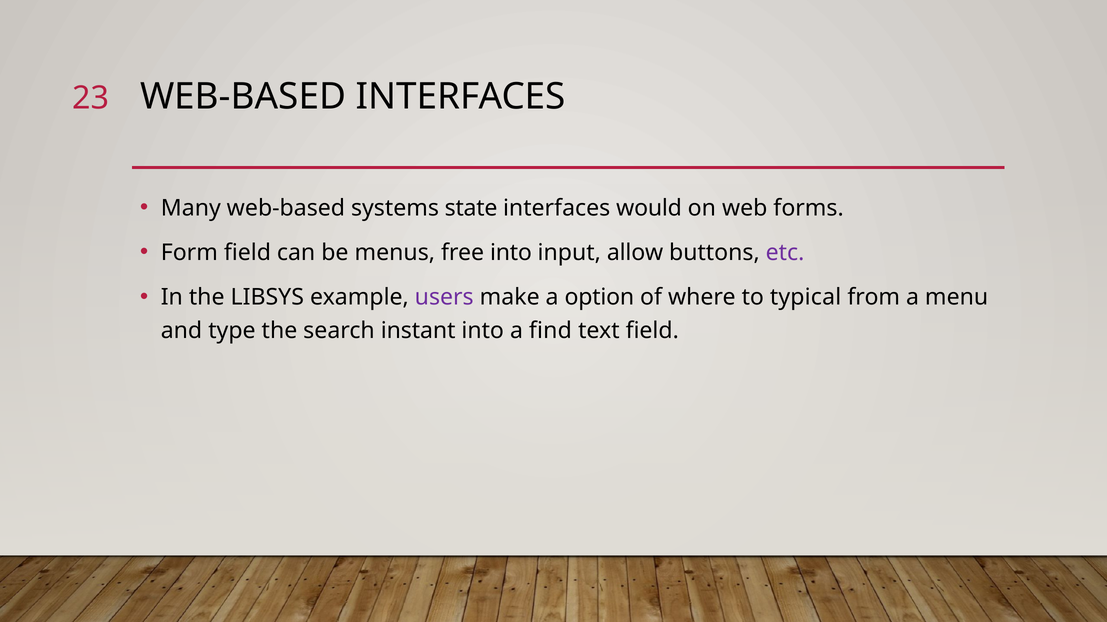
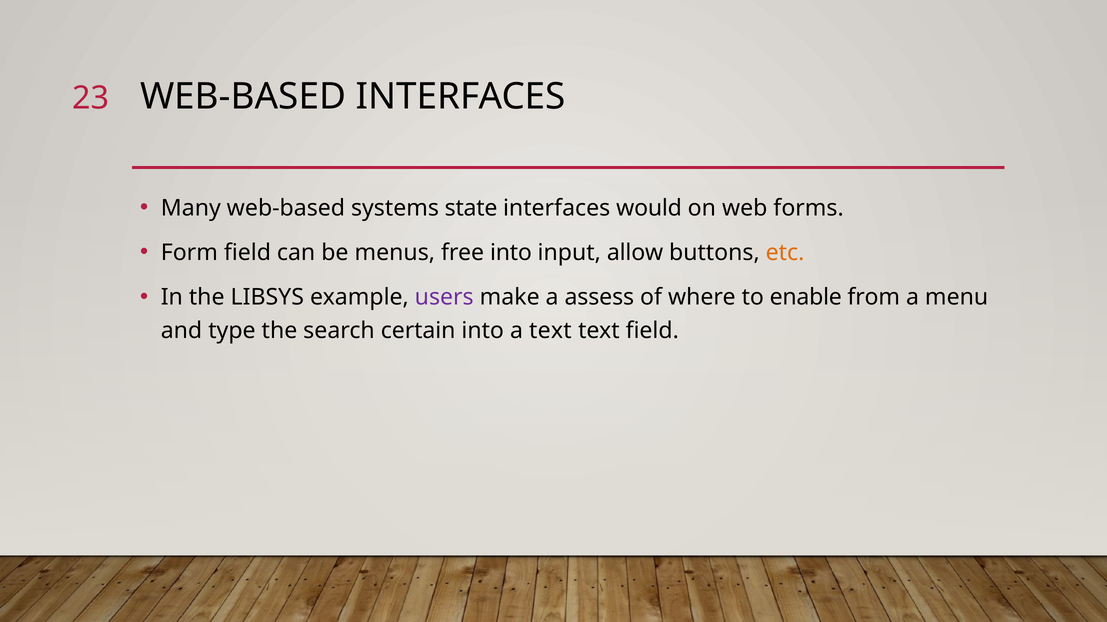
etc colour: purple -> orange
option: option -> assess
typical: typical -> enable
instant: instant -> certain
a find: find -> text
